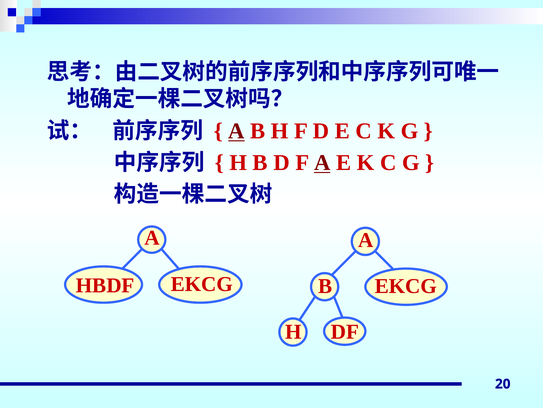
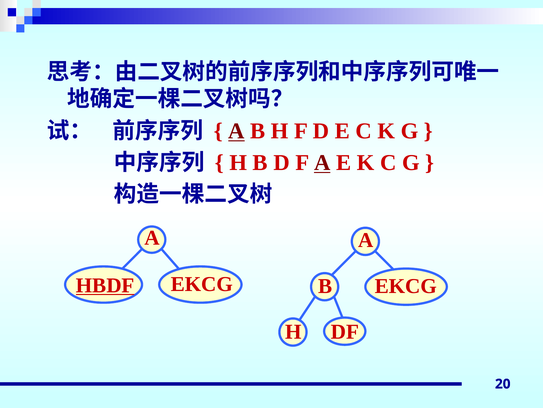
HBDF underline: none -> present
